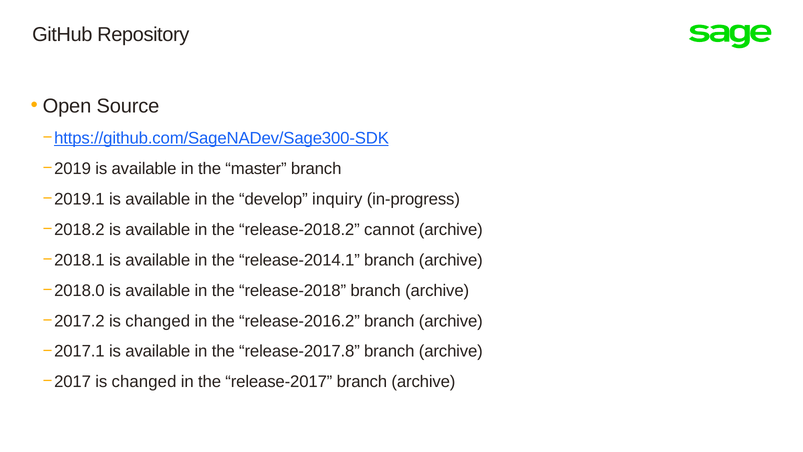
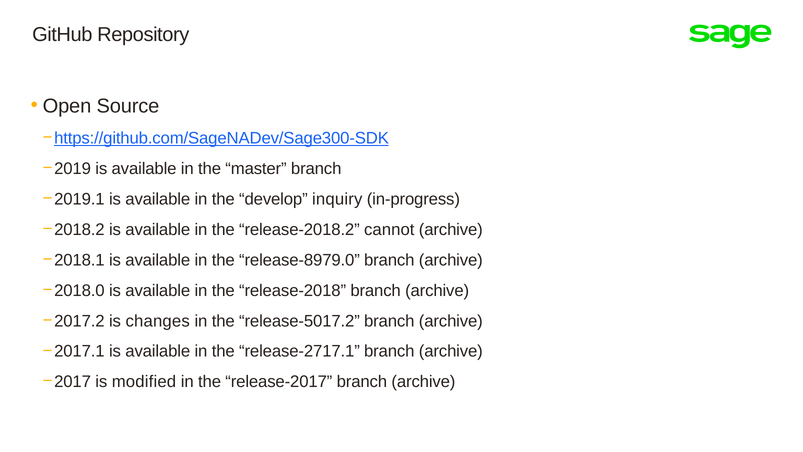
release-2014.1: release-2014.1 -> release-8979.0
changed at (158, 321): changed -> changes
release-2016.2: release-2016.2 -> release-5017.2
release-2017.8: release-2017.8 -> release-2717.1
changed at (144, 382): changed -> modified
